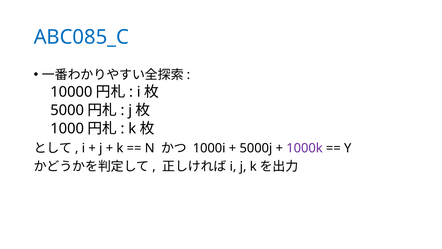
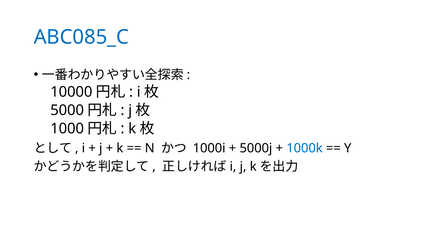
1000k colour: purple -> blue
